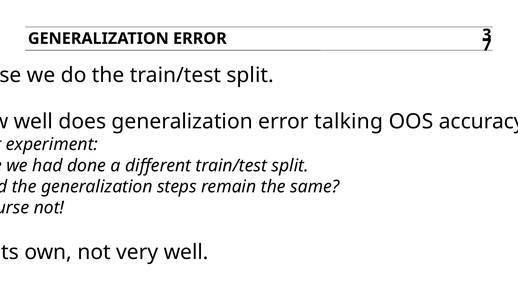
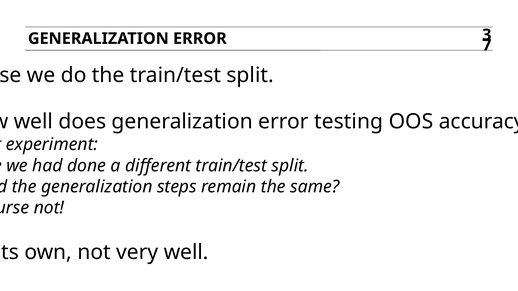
talking: talking -> testing
